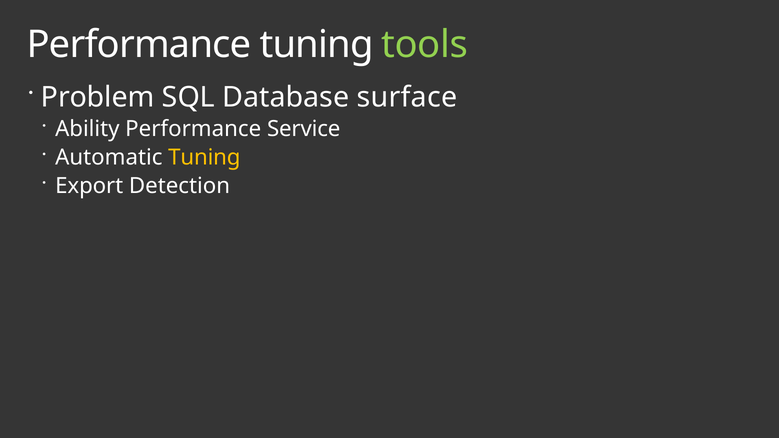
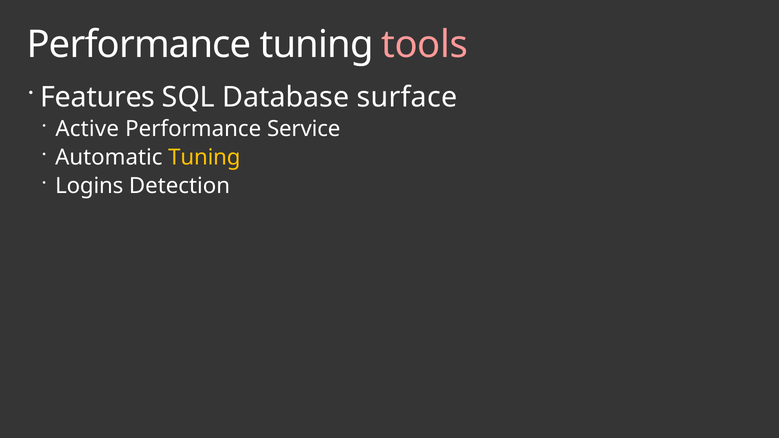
tools colour: light green -> pink
Problem: Problem -> Features
Ability: Ability -> Active
Export: Export -> Logins
